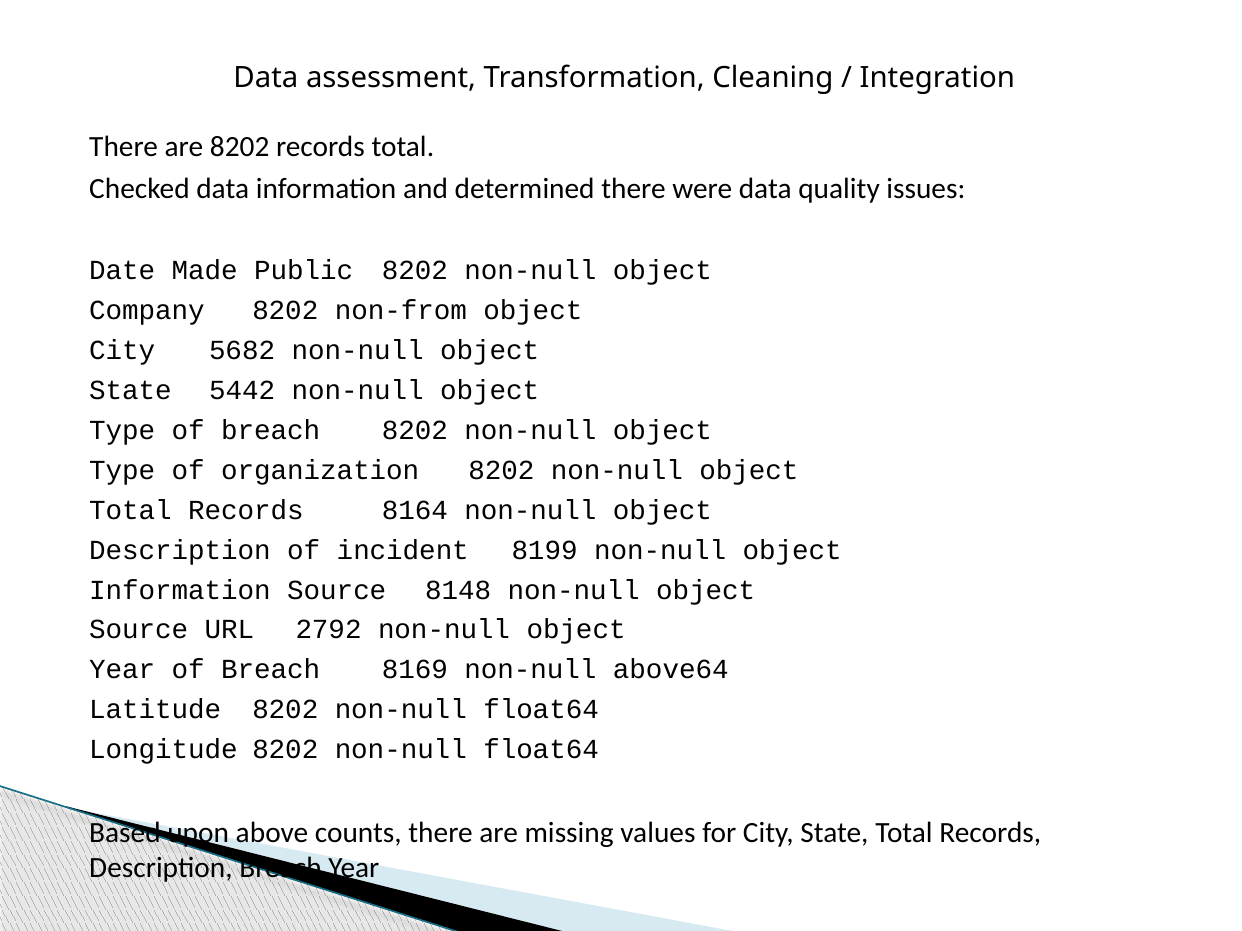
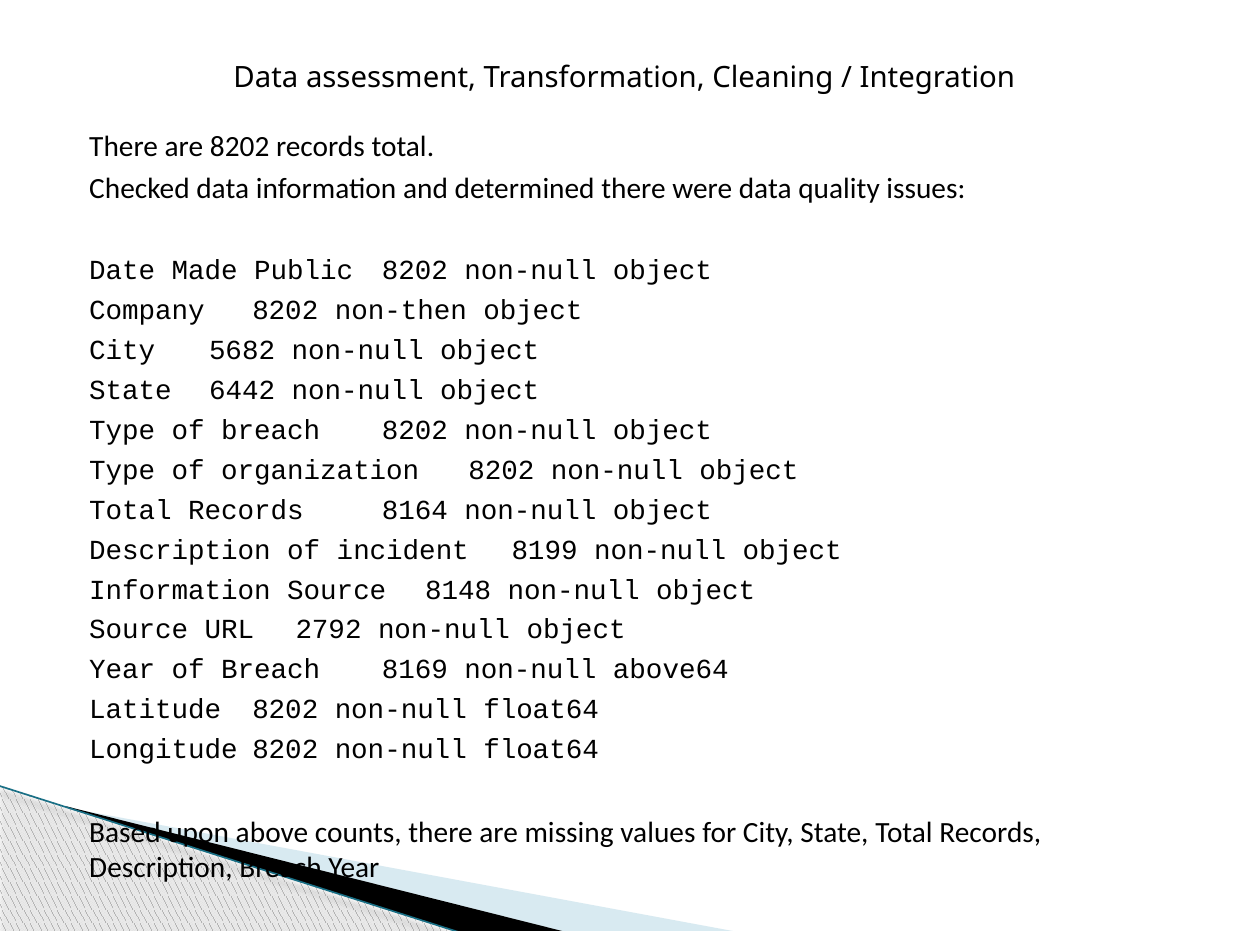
non-from: non-from -> non-then
5442: 5442 -> 6442
